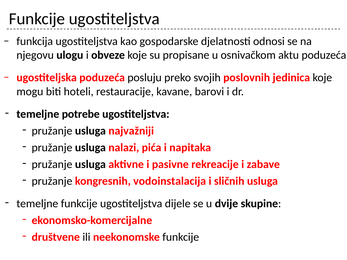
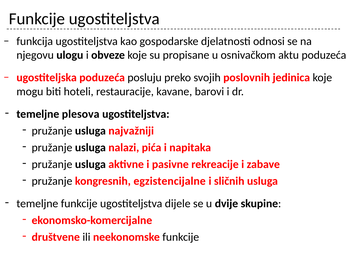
potrebe: potrebe -> plesova
vodoinstalacija: vodoinstalacija -> egzistencijalne
